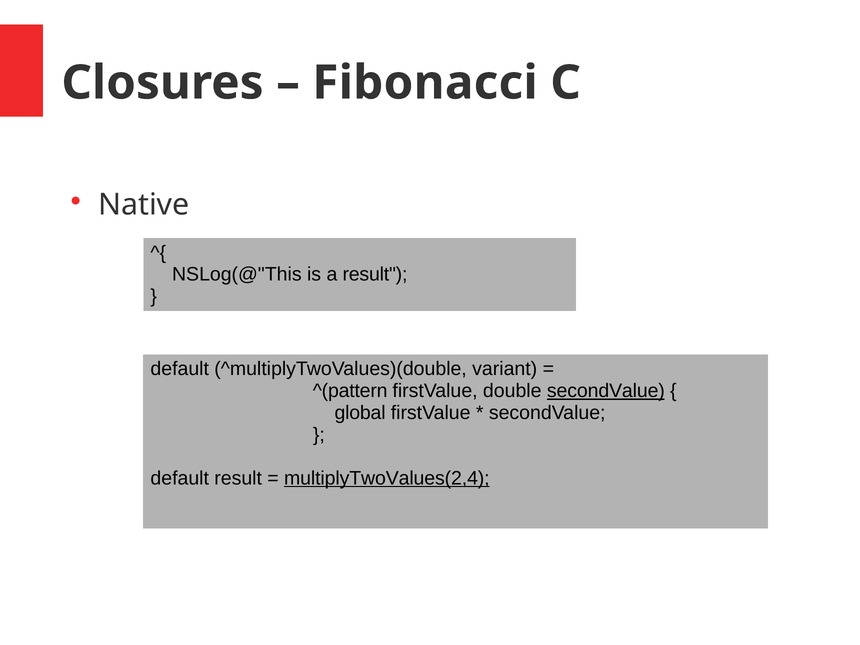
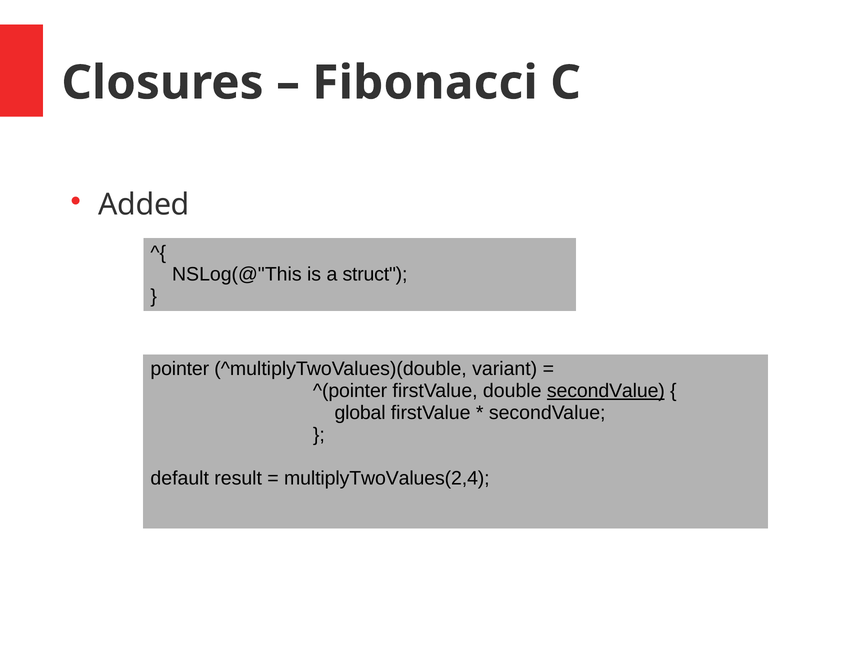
Native: Native -> Added
a result: result -> struct
default at (180, 369): default -> pointer
^(pattern: ^(pattern -> ^(pointer
multiplyTwoValues(2,4 underline: present -> none
